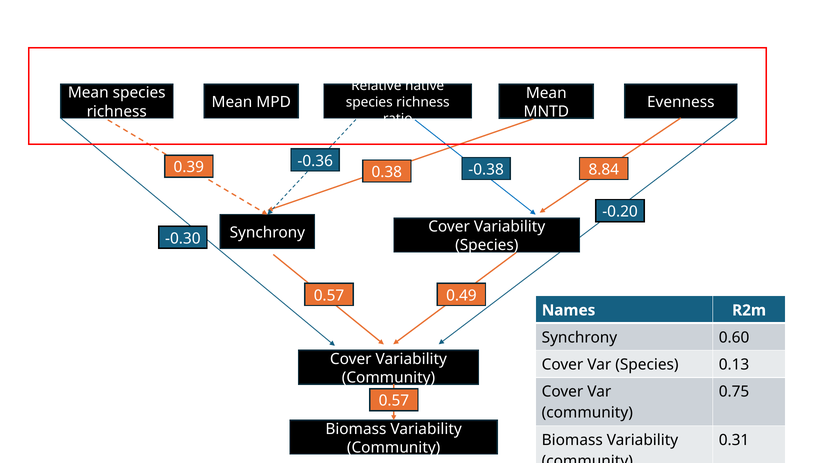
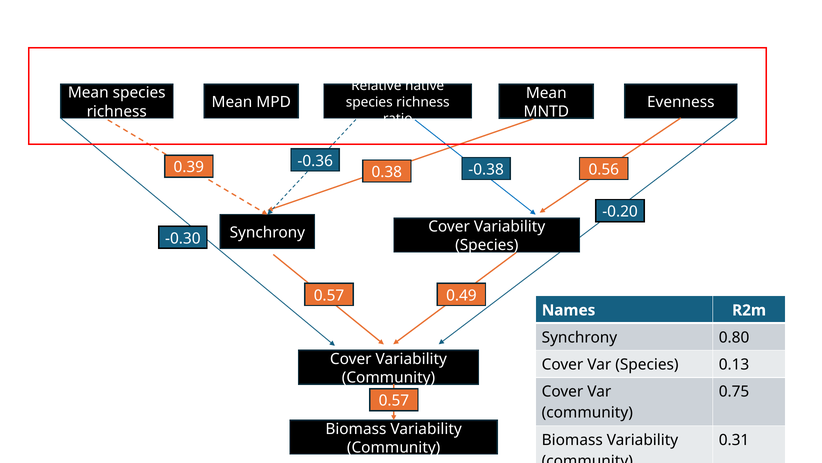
8.84: 8.84 -> 0.56
0.60: 0.60 -> 0.80
